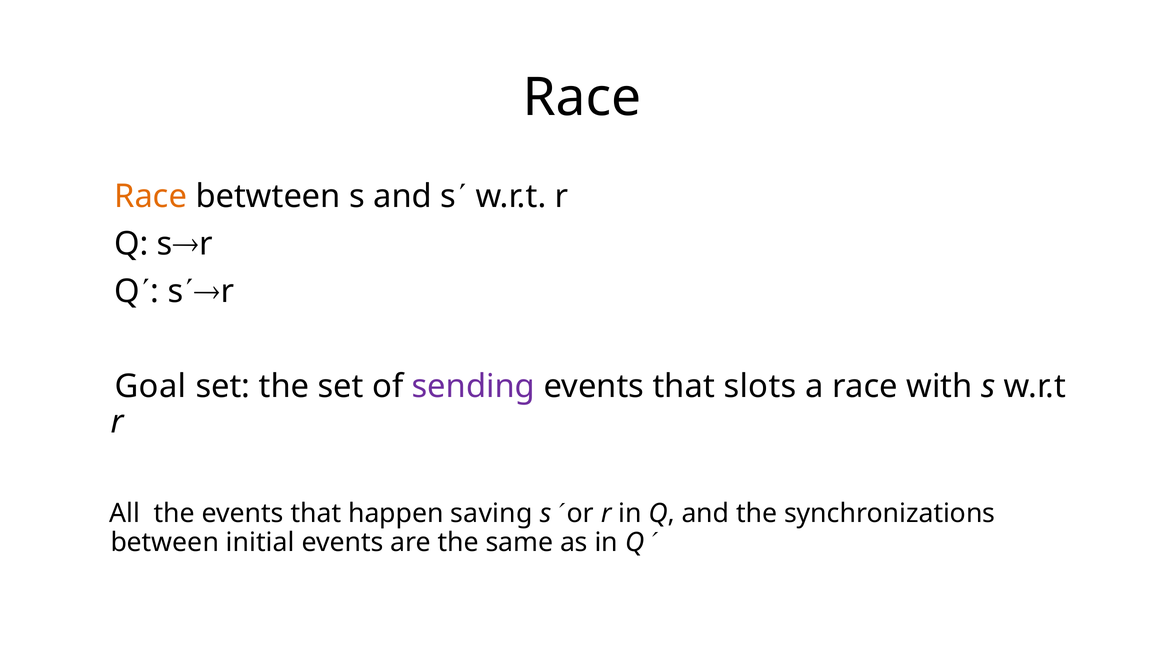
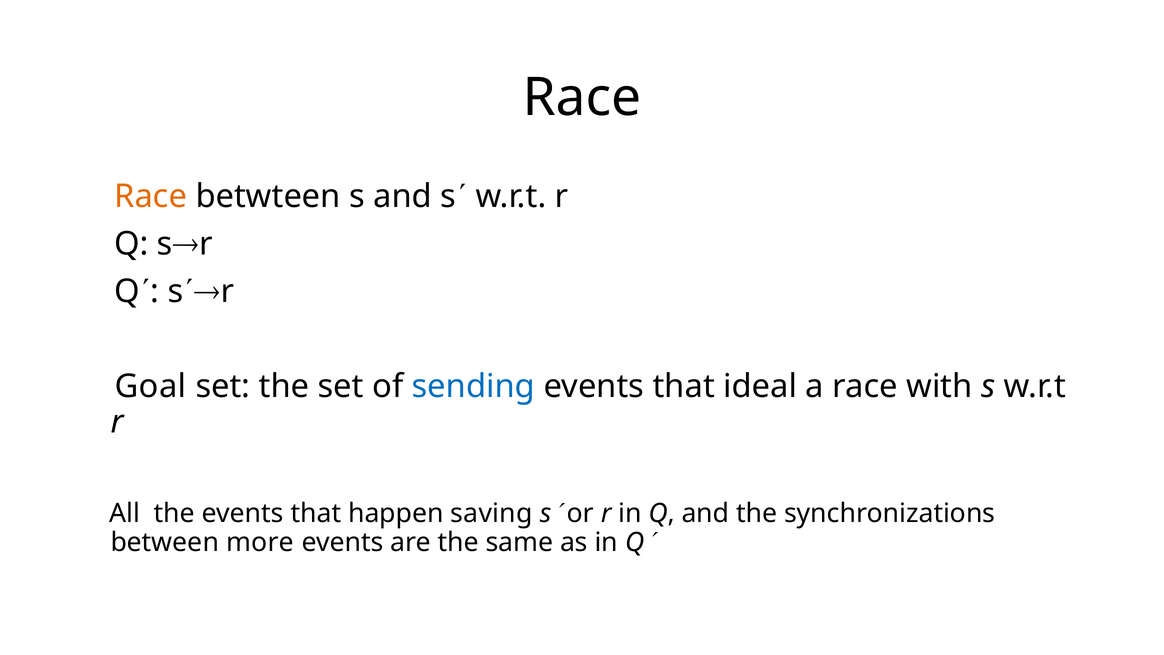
sending colour: purple -> blue
slots: slots -> ideal
initial: initial -> more
